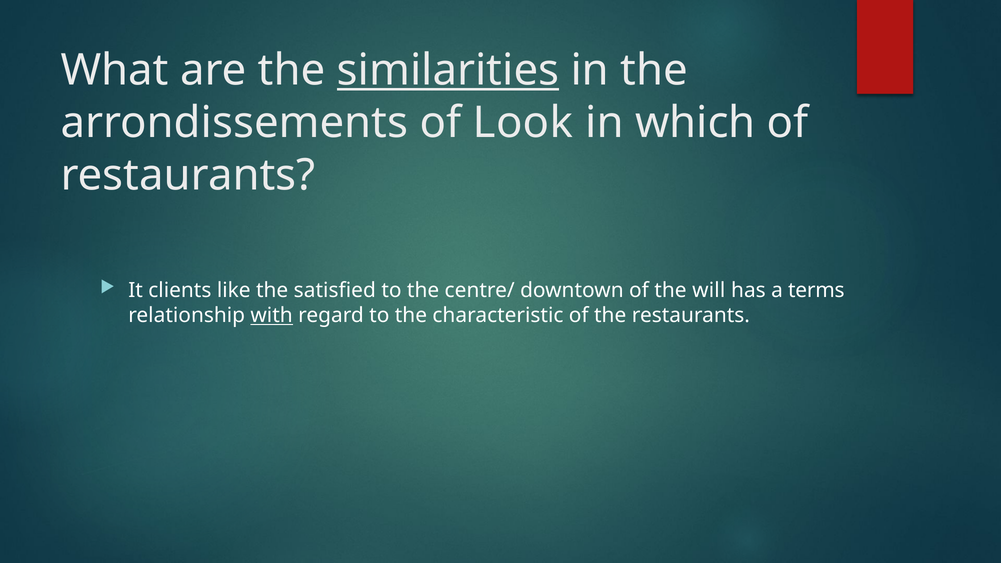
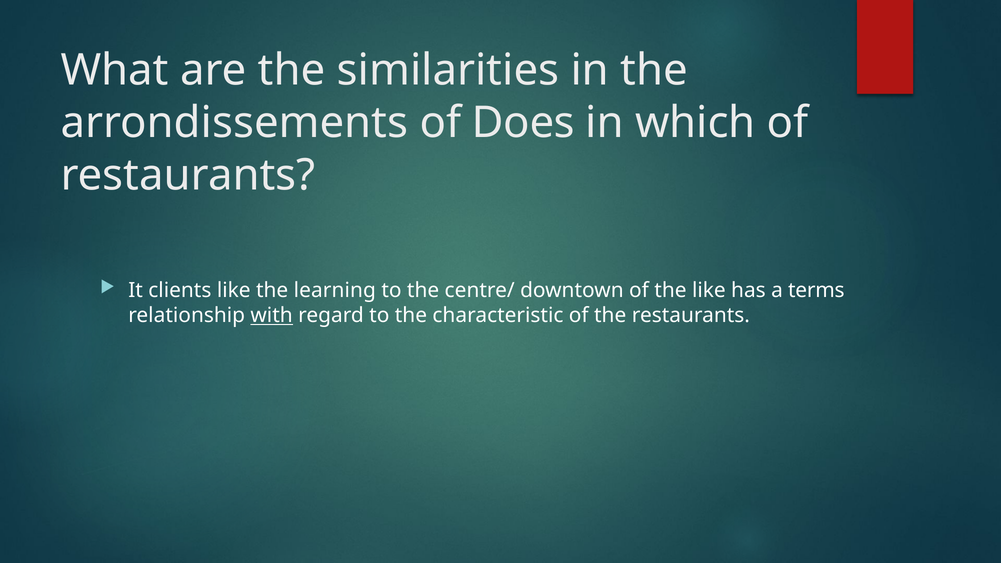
similarities underline: present -> none
Look: Look -> Does
satisfied: satisfied -> learning
the will: will -> like
